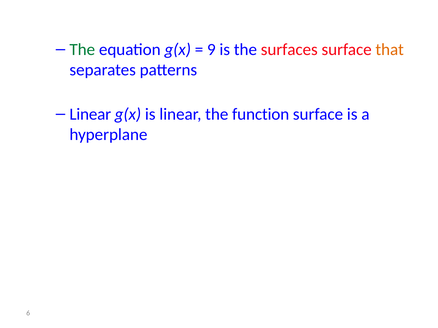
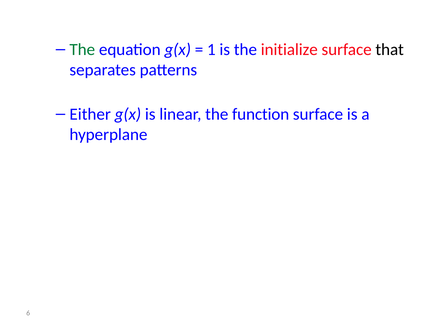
9: 9 -> 1
surfaces: surfaces -> initialize
that colour: orange -> black
Linear at (90, 114): Linear -> Either
